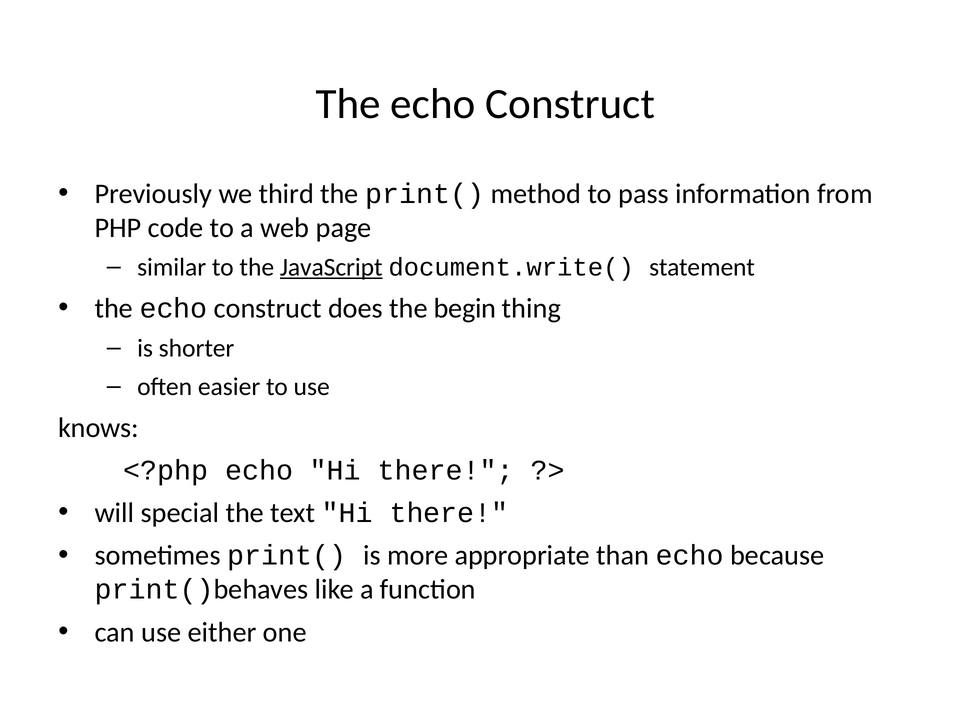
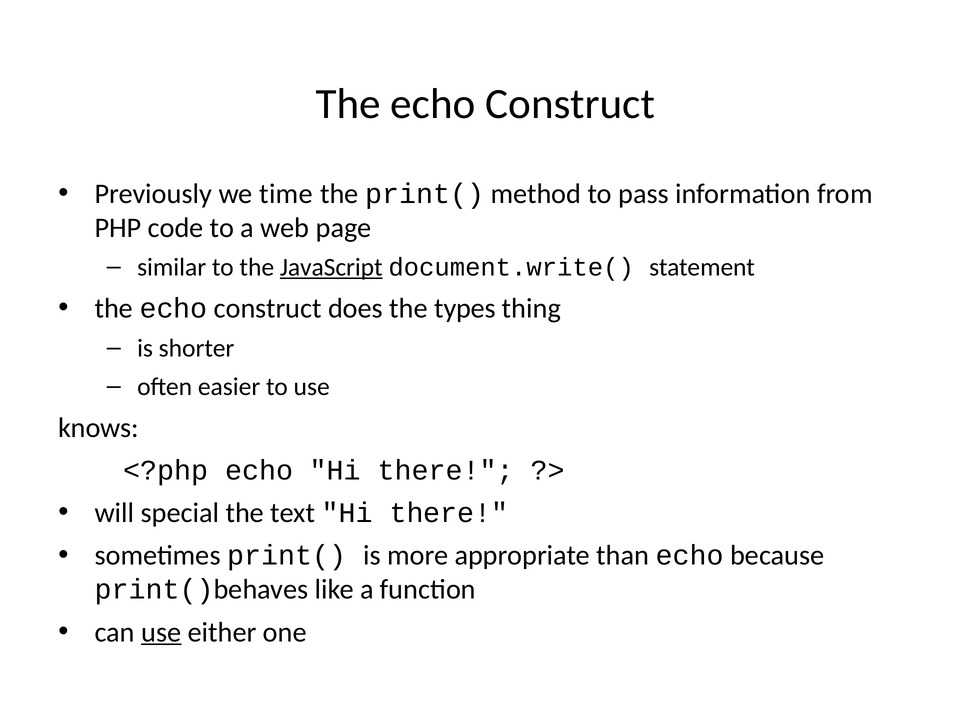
third: third -> time
begin: begin -> types
use at (161, 632) underline: none -> present
